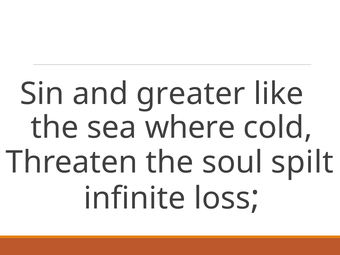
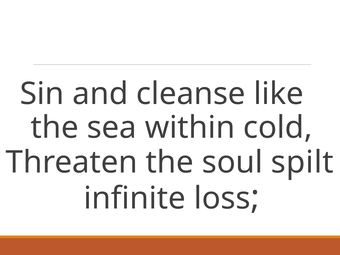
greater: greater -> cleanse
where: where -> within
